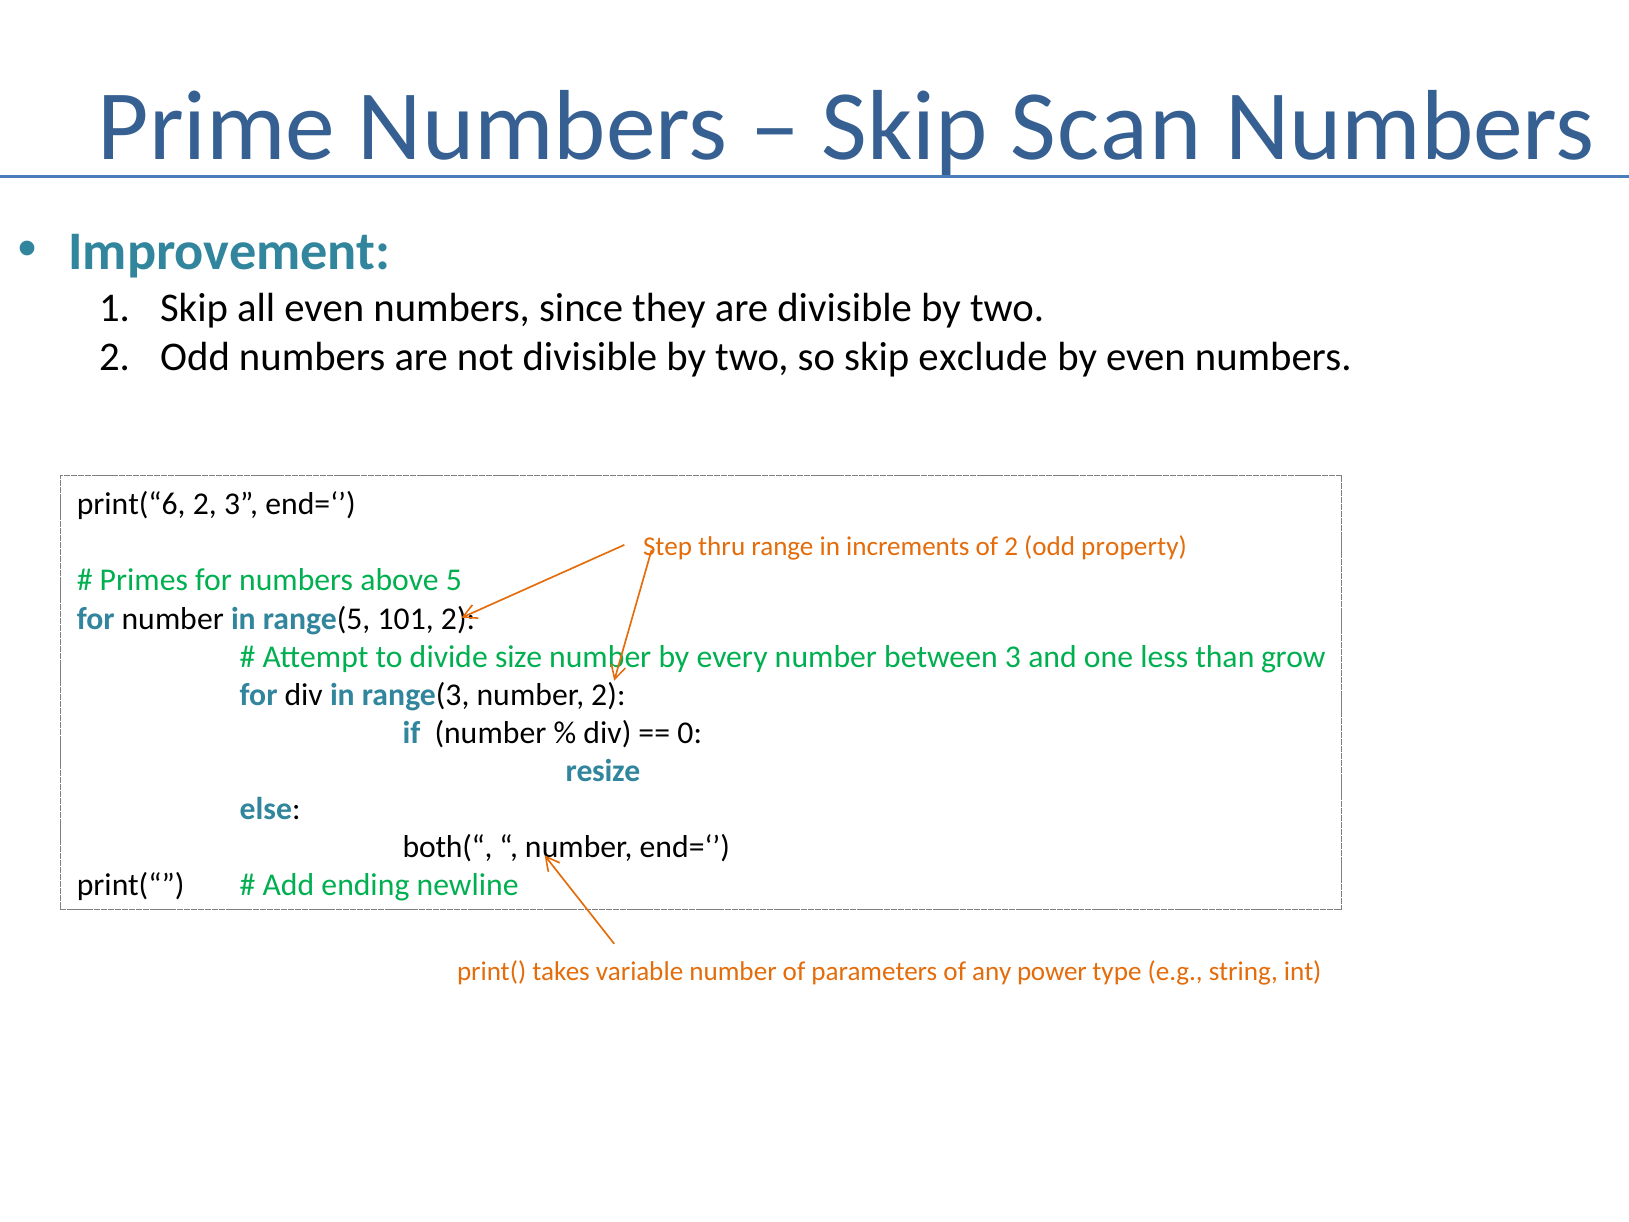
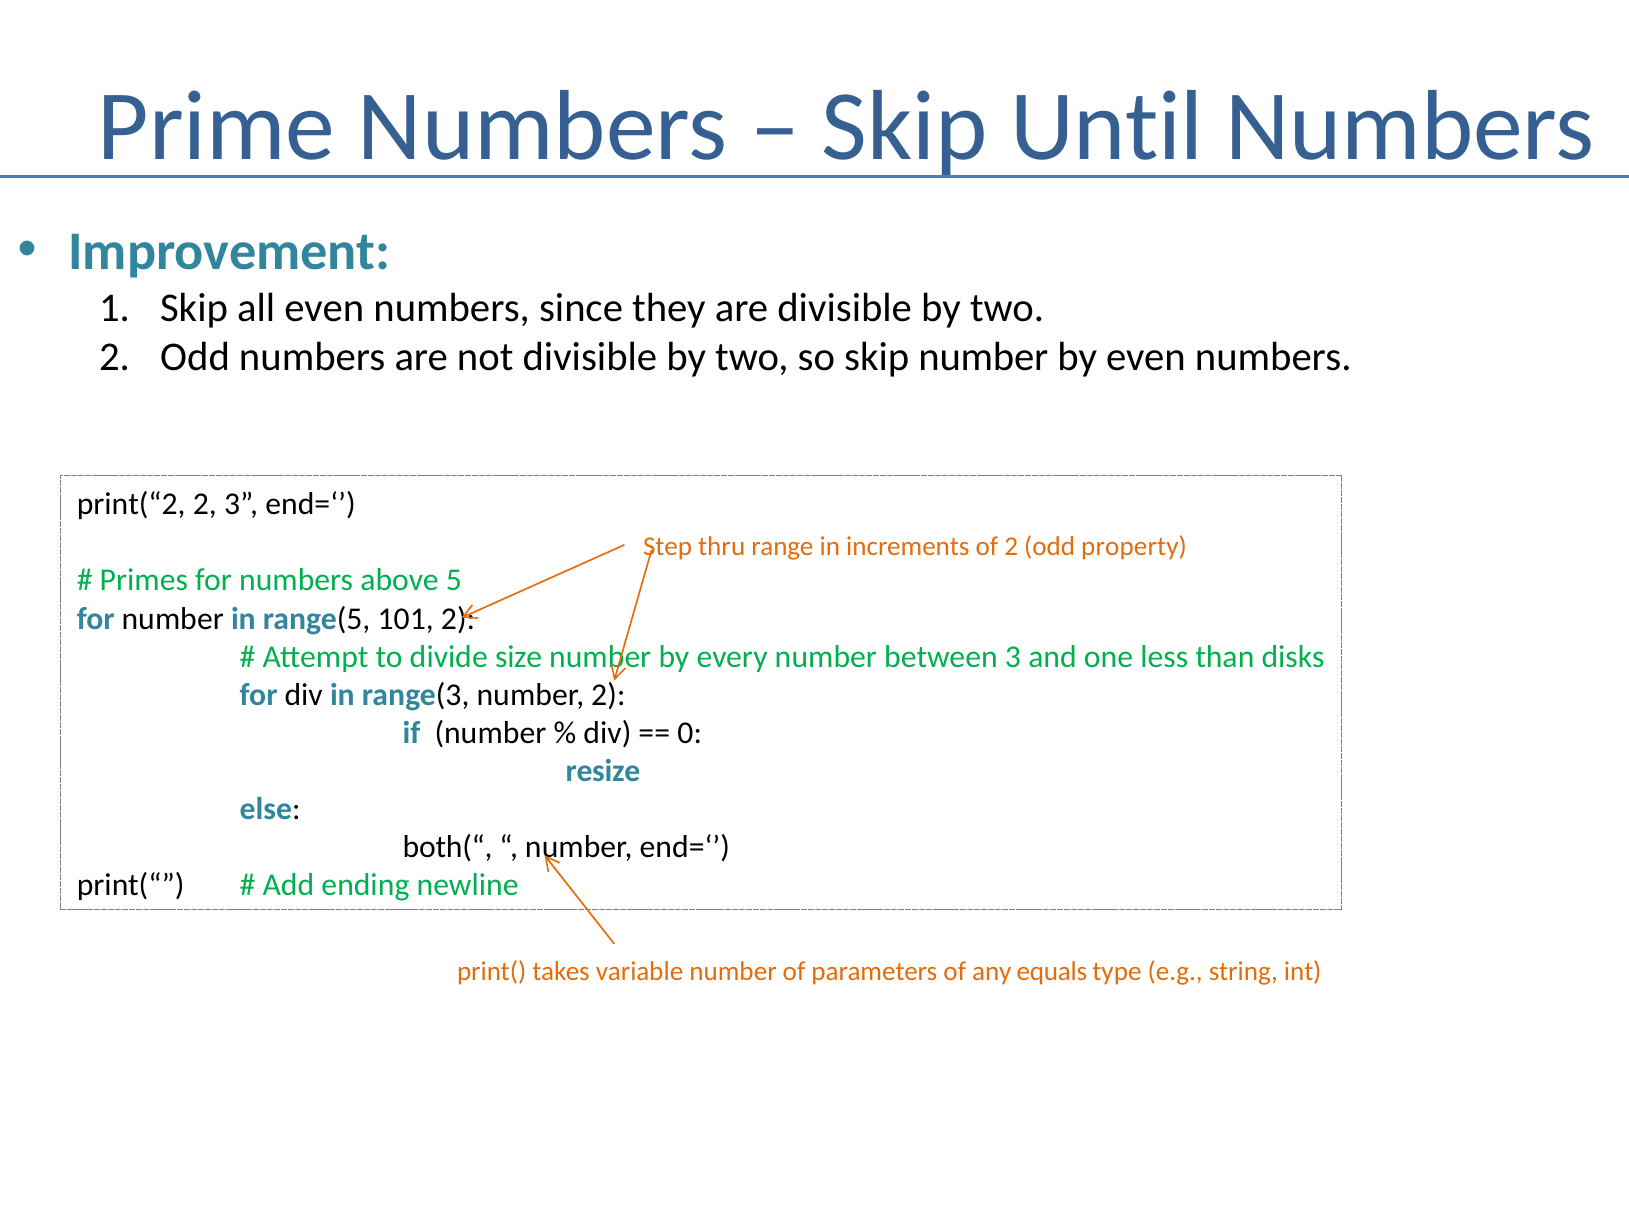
Scan: Scan -> Until
skip exclude: exclude -> number
print(“6: print(“6 -> print(“2
grow: grow -> disks
power: power -> equals
